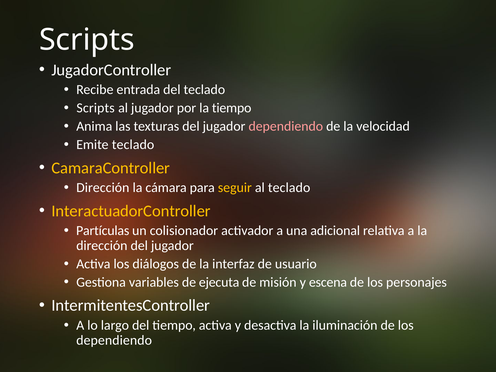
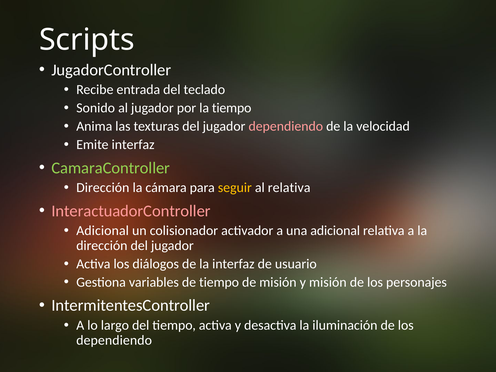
Scripts at (96, 108): Scripts -> Sonido
Emite teclado: teclado -> interfaz
CamaraController colour: yellow -> light green
al teclado: teclado -> relativa
InteractuadorController colour: yellow -> pink
Partículas at (103, 231): Partículas -> Adicional
de ejecuta: ejecuta -> tiempo
y escena: escena -> misión
